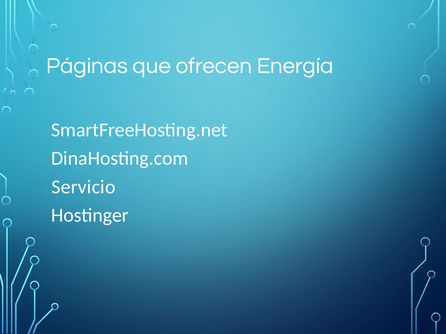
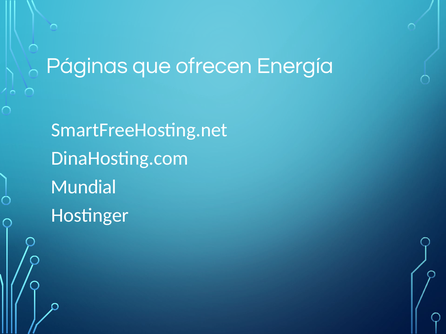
Servicio: Servicio -> Mundial
